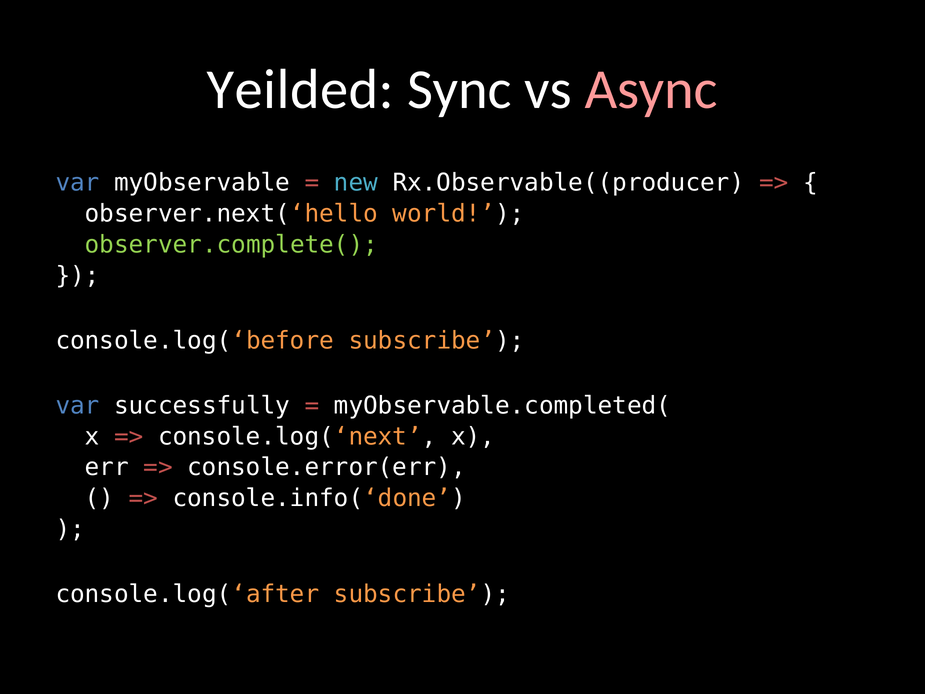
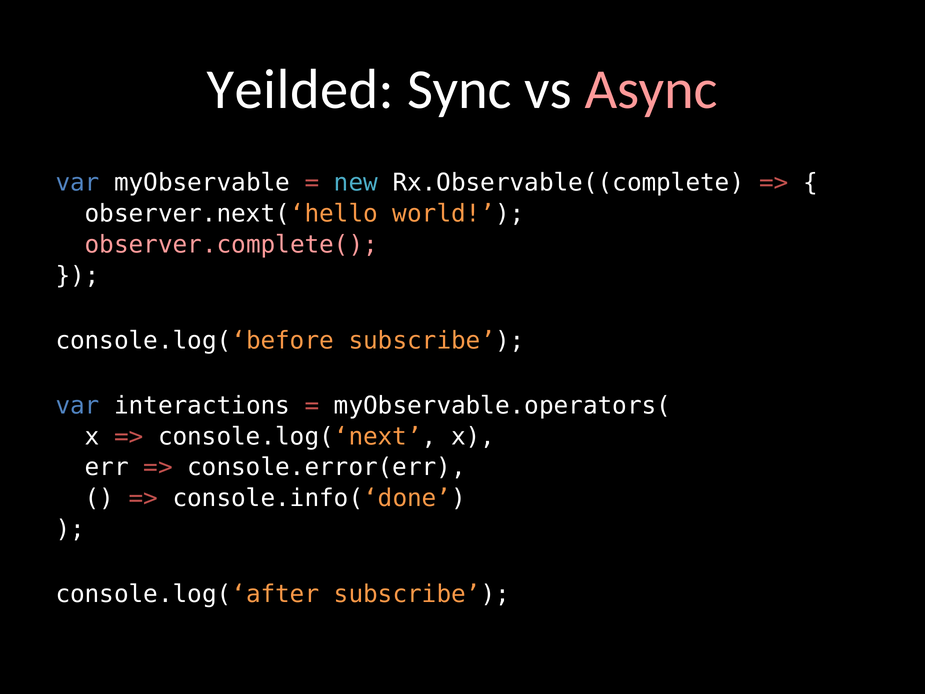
Rx.Observable((producer: Rx.Observable((producer -> Rx.Observable((complete
observer.complete( colour: light green -> pink
successfully: successfully -> interactions
myObservable.completed(: myObservable.completed( -> myObservable.operators(
